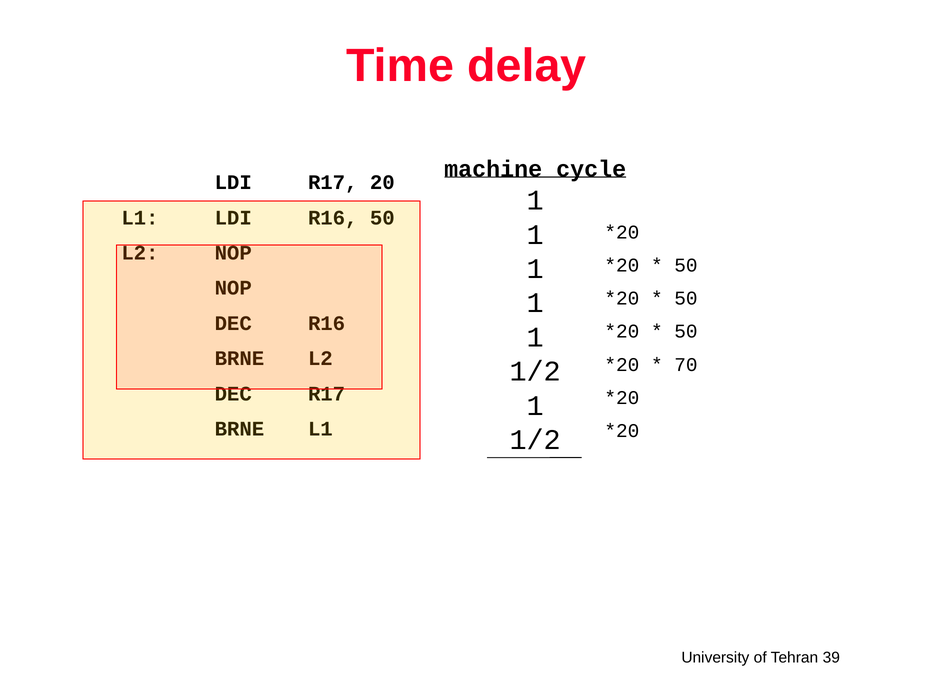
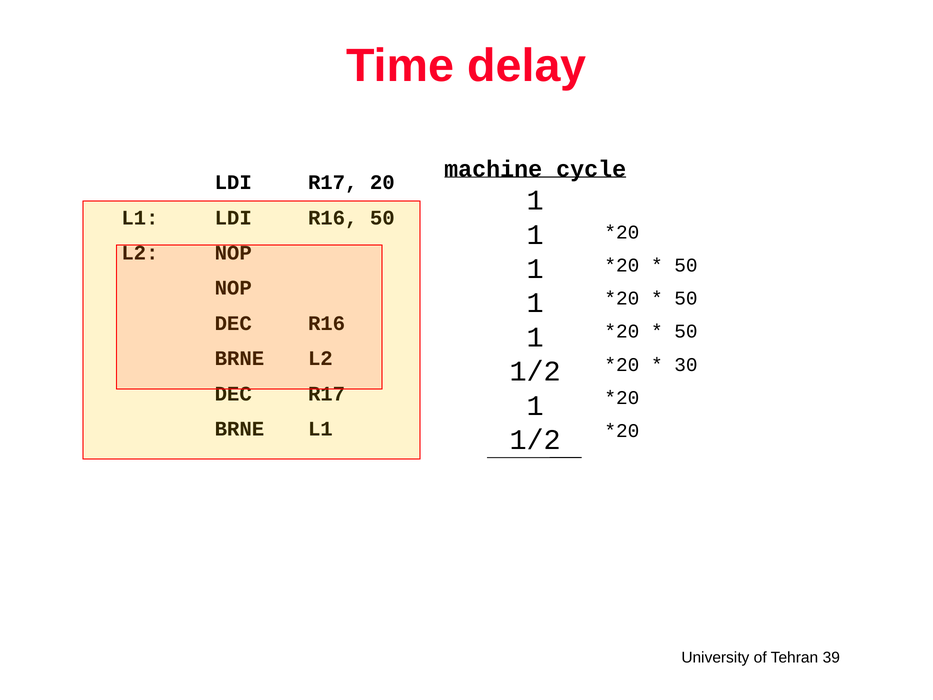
70: 70 -> 30
